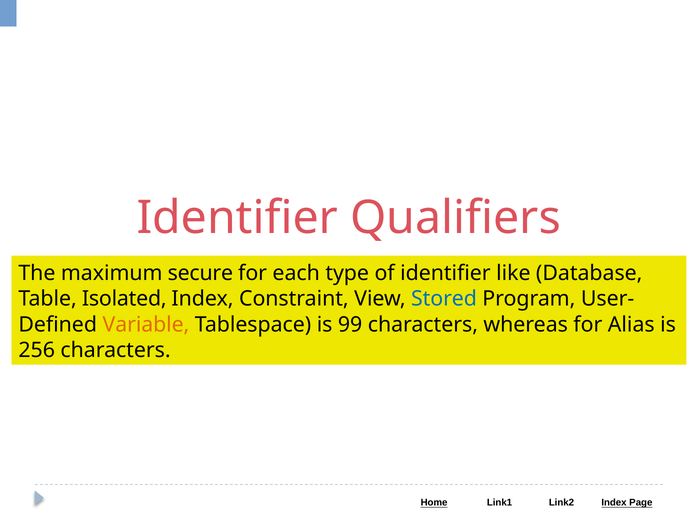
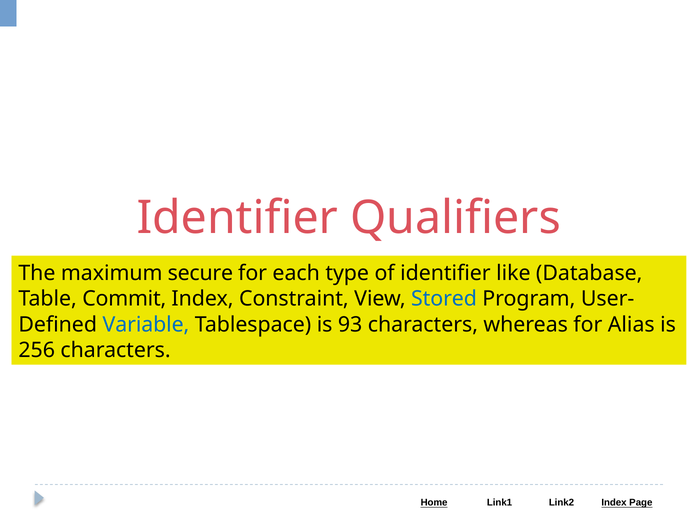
Isolated: Isolated -> Commit
Variable colour: orange -> blue
99: 99 -> 93
